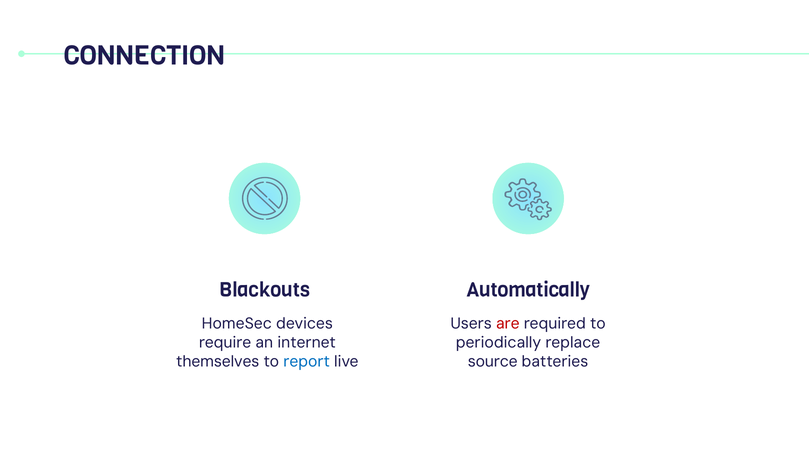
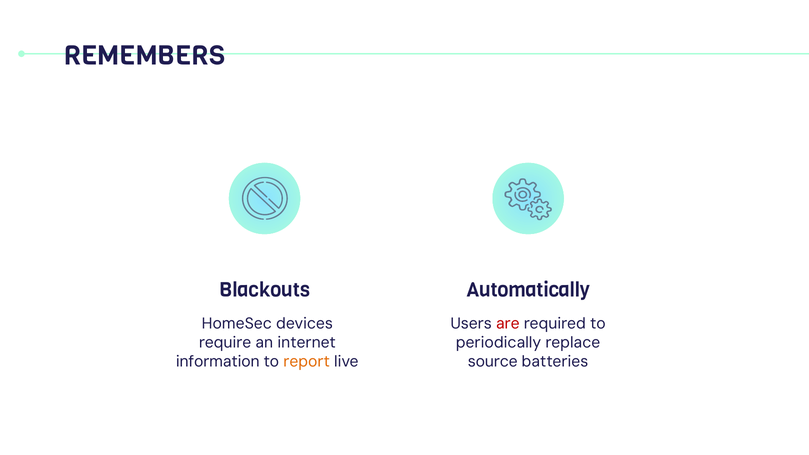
CONNECTION: CONNECTION -> REMEMBERS
themselves: themselves -> information
report colour: blue -> orange
